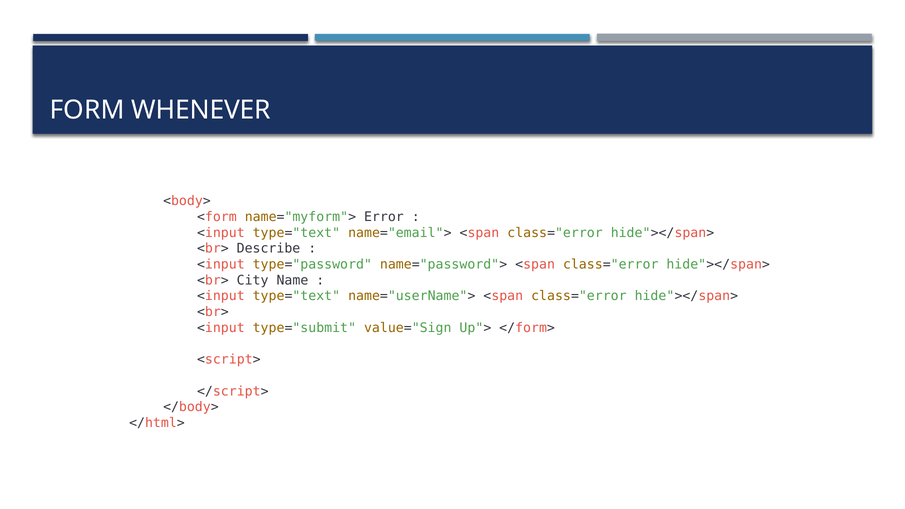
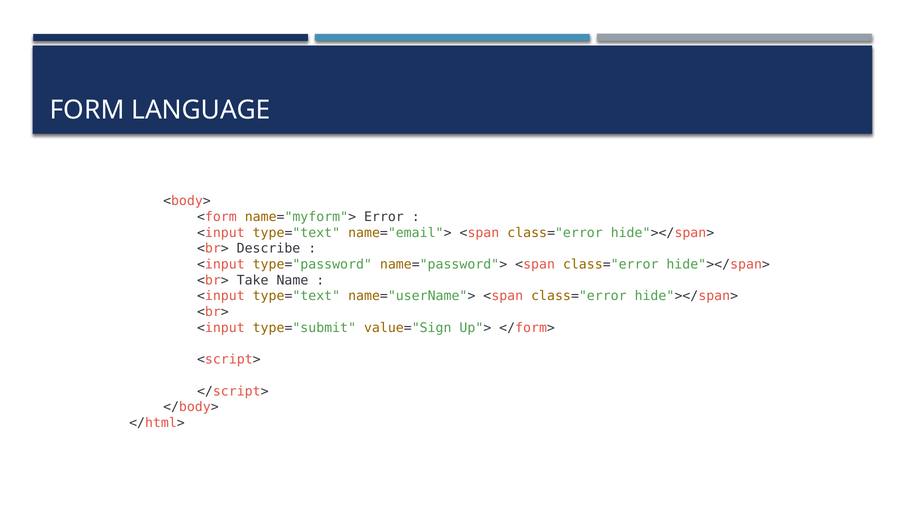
WHENEVER: WHENEVER -> LANGUAGE
City: City -> Take
